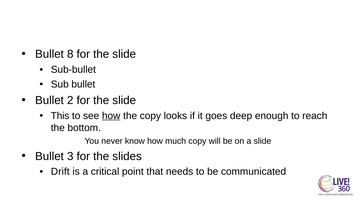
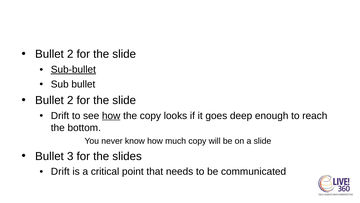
8 at (70, 54): 8 -> 2
Sub-bullet underline: none -> present
This at (60, 115): This -> Drift
